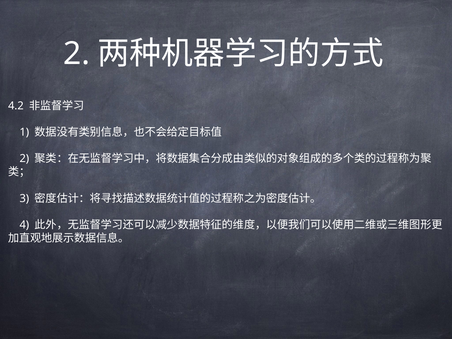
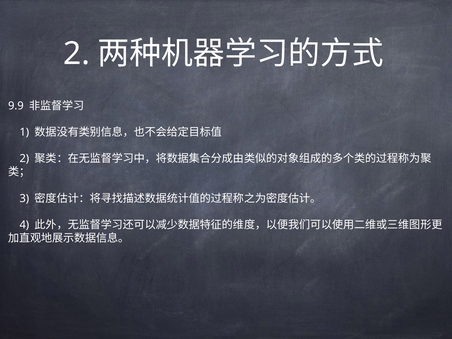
4.2: 4.2 -> 9.9
